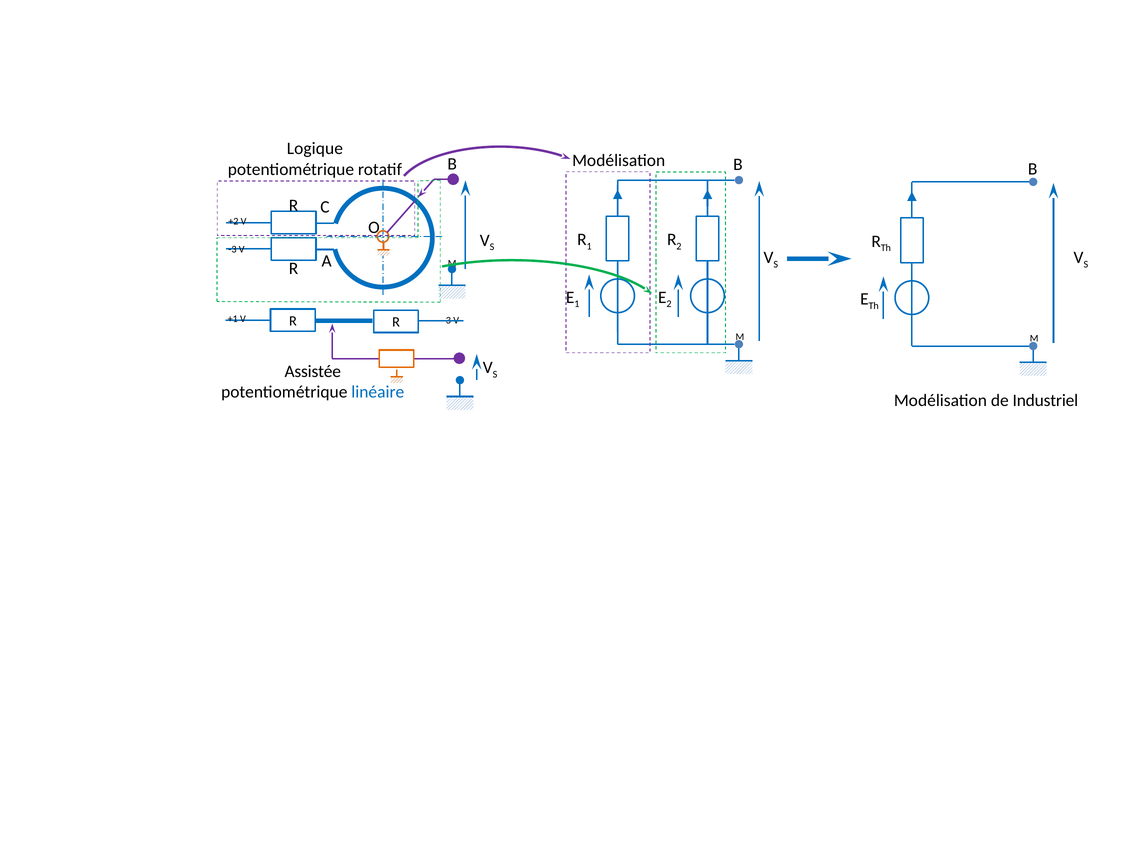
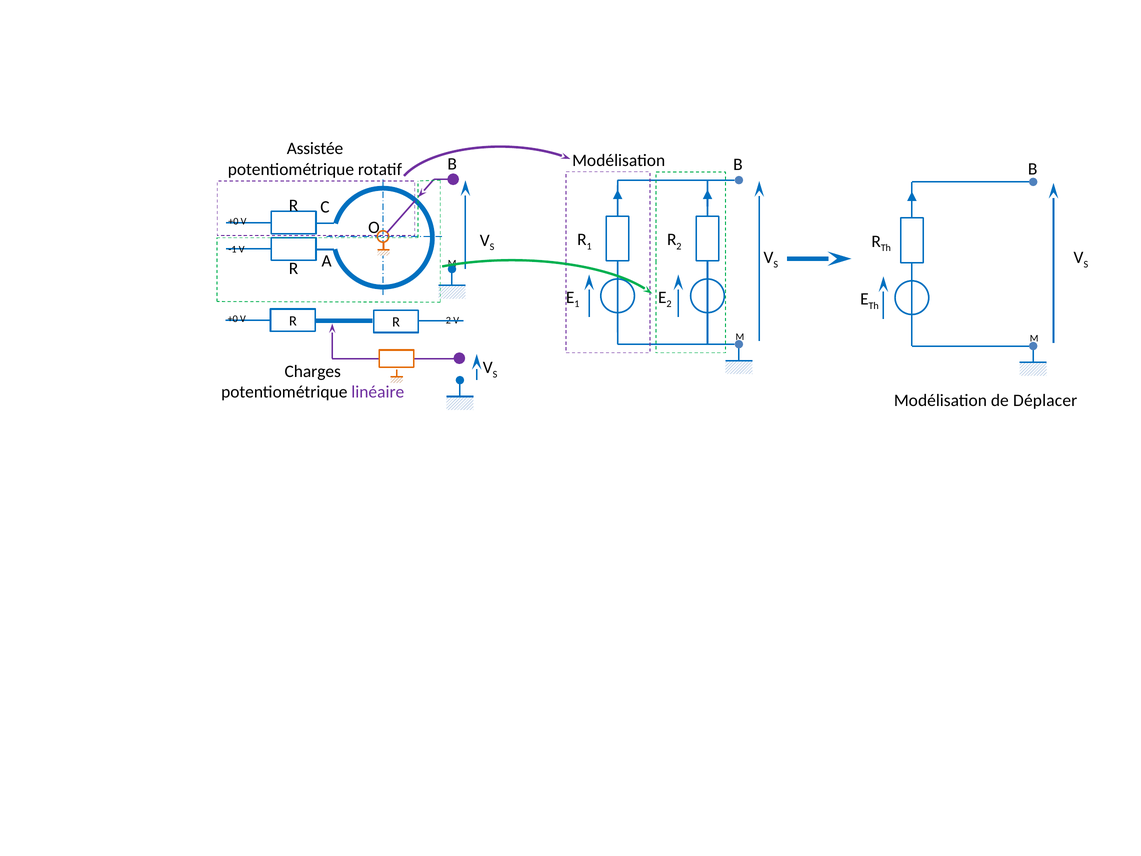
Logique: Logique -> Assistée
+2 at (233, 221): +2 -> +0
-3 at (232, 250): -3 -> -1
+1 at (233, 319): +1 -> +0
-3 at (447, 320): -3 -> -2
Assistée: Assistée -> Charges
linéaire colour: blue -> purple
Industriel: Industriel -> Déplacer
